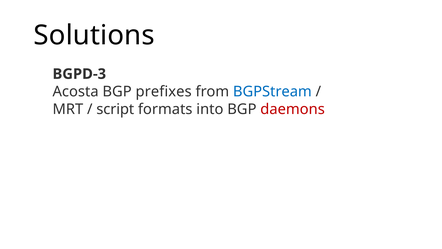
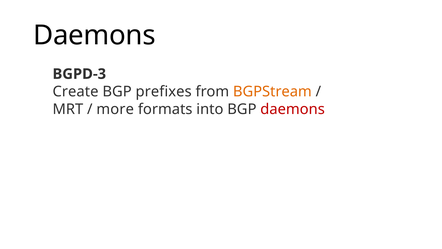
Solutions at (94, 35): Solutions -> Daemons
Acosta: Acosta -> Create
BGPStream colour: blue -> orange
script: script -> more
